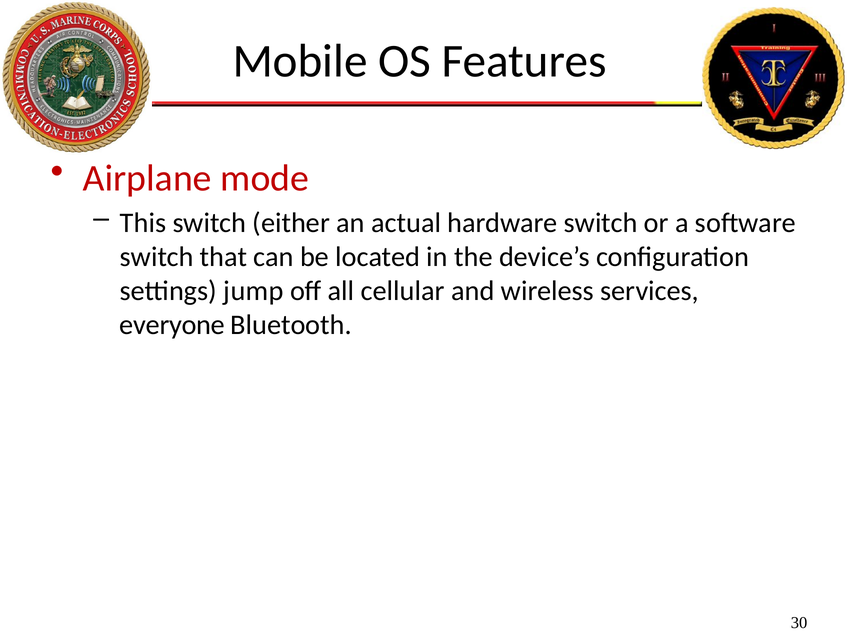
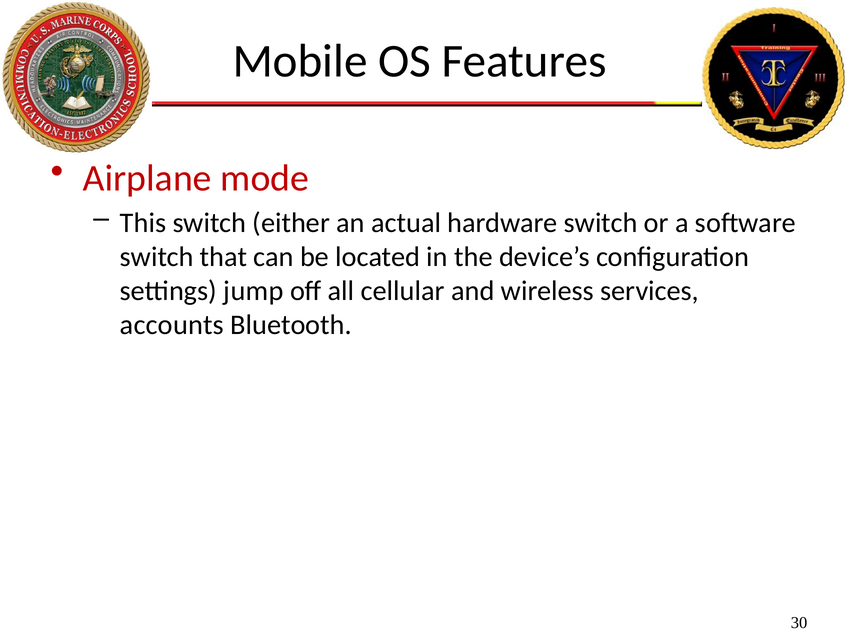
everyone: everyone -> accounts
